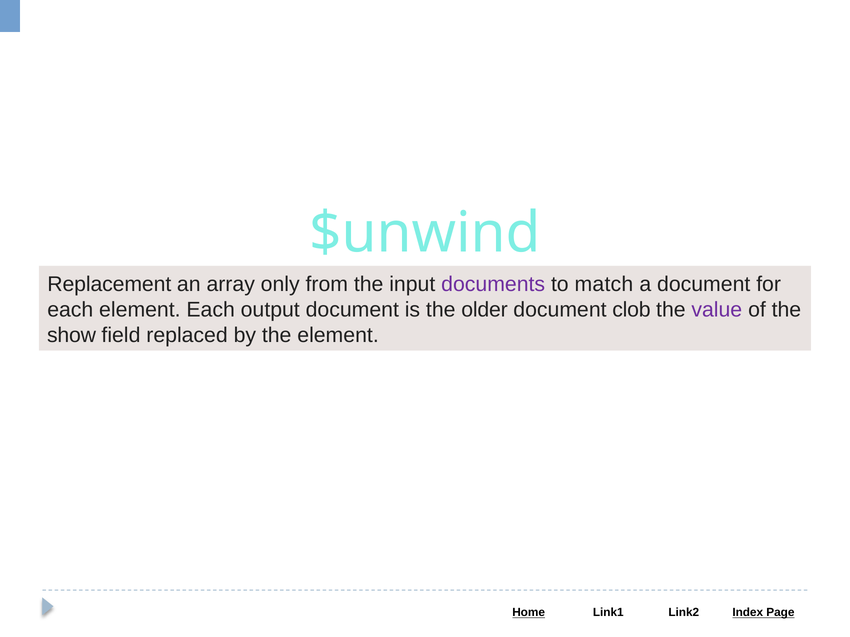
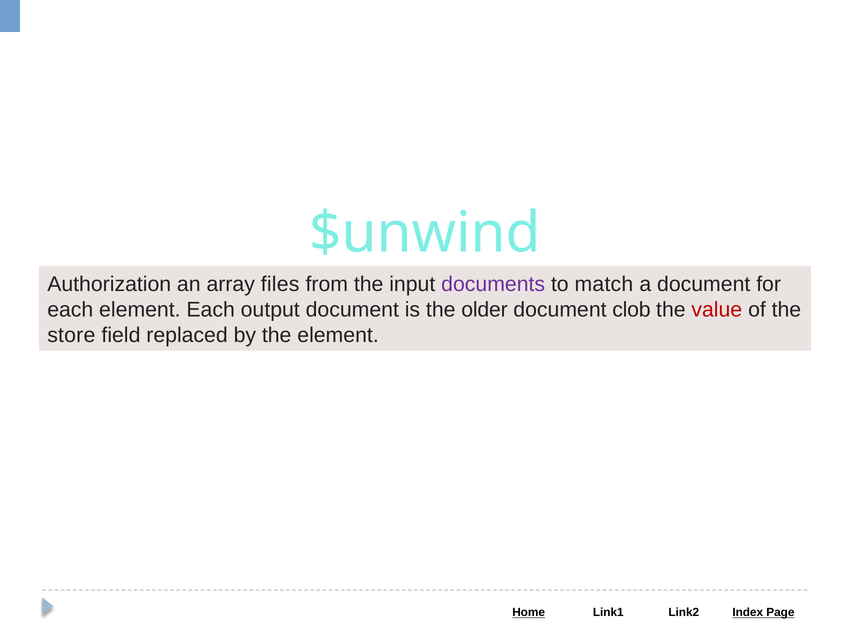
Replacement: Replacement -> Authorization
only: only -> files
value colour: purple -> red
show: show -> store
